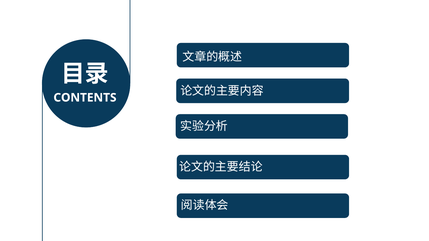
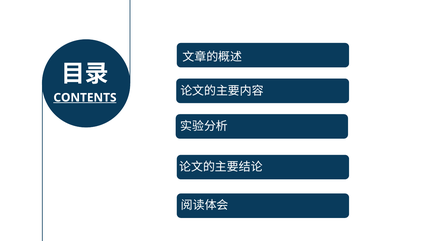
CONTENTS underline: none -> present
